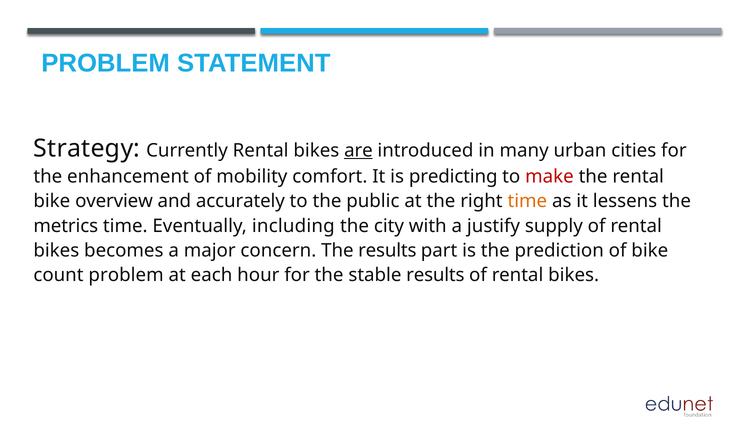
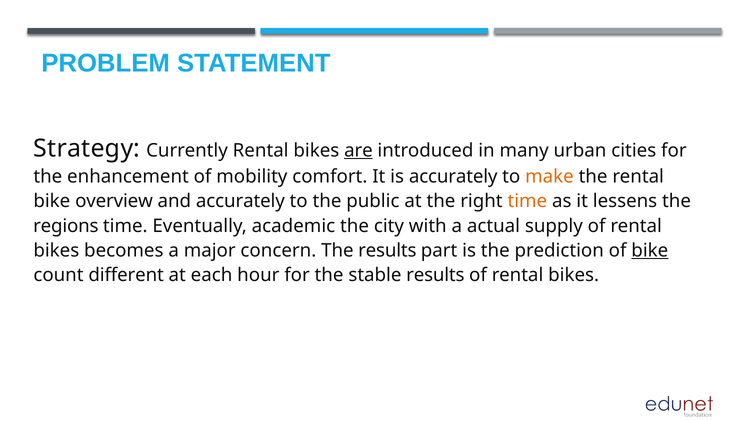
is predicting: predicting -> accurately
make colour: red -> orange
metrics: metrics -> regions
including: including -> academic
justify: justify -> actual
bike at (650, 251) underline: none -> present
count problem: problem -> different
